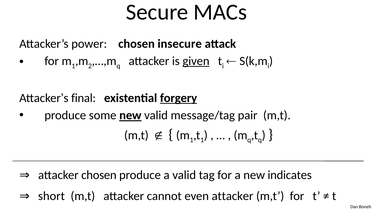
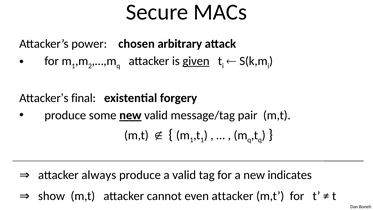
insecure: insecure -> arbitrary
forgery underline: present -> none
attacker chosen: chosen -> always
short: short -> show
